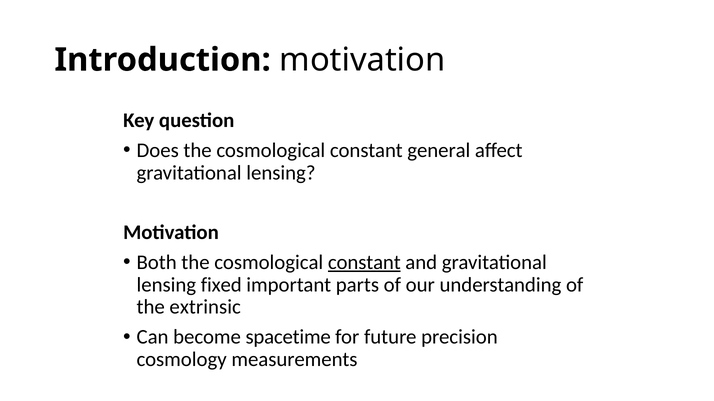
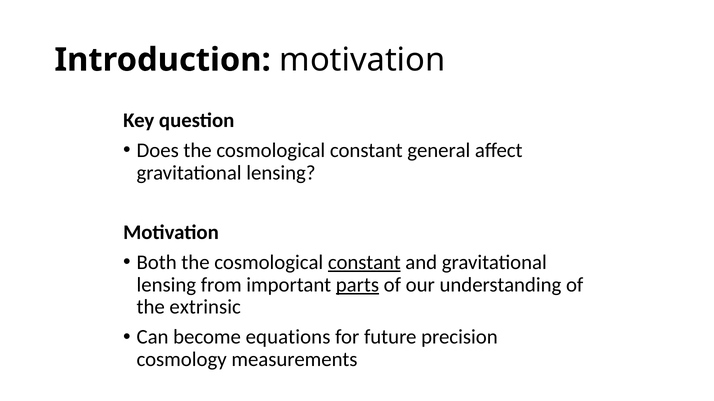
fixed: fixed -> from
parts underline: none -> present
spacetime: spacetime -> equations
